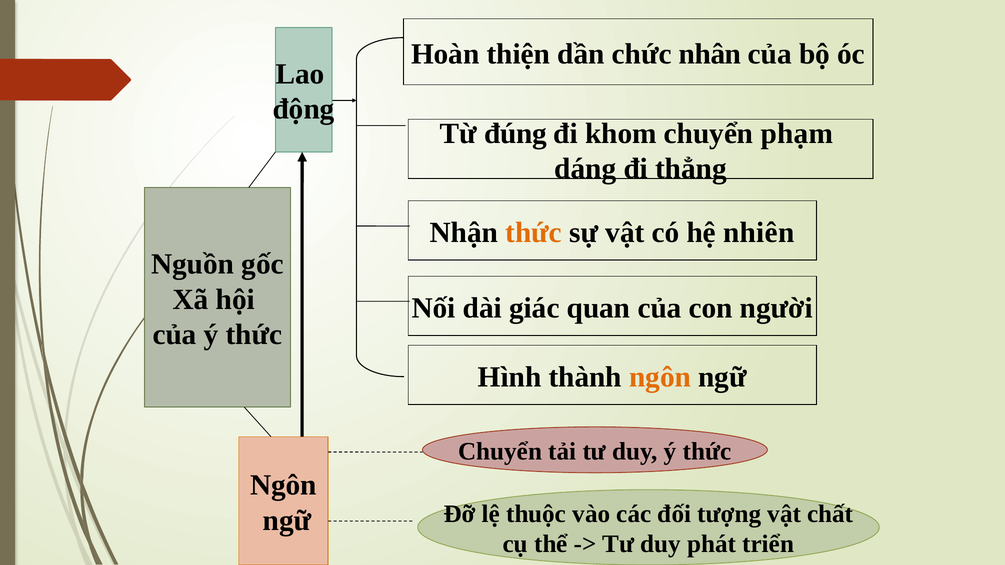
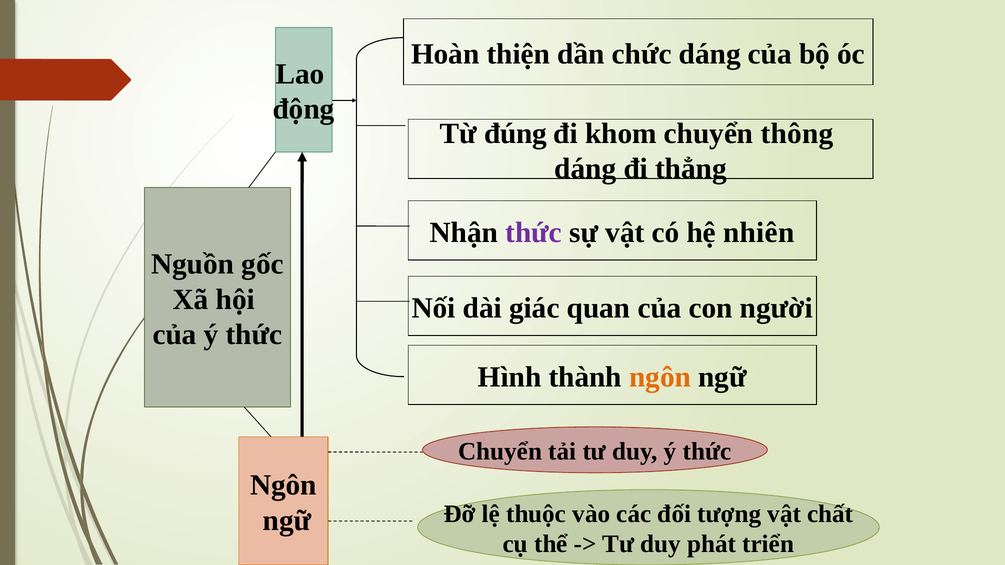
chức nhân: nhân -> dáng
phạm: phạm -> thông
thức at (534, 233) colour: orange -> purple
